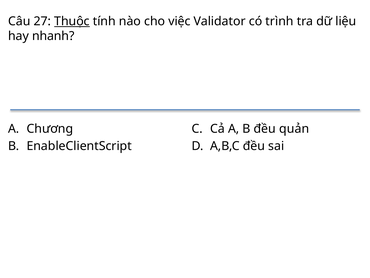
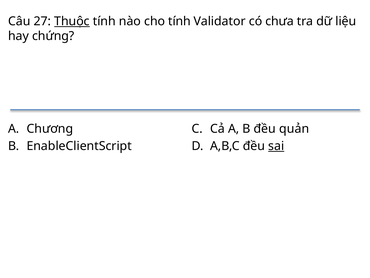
cho việc: việc -> tính
trình: trình -> chưa
nhanh: nhanh -> chứng
sai underline: none -> present
